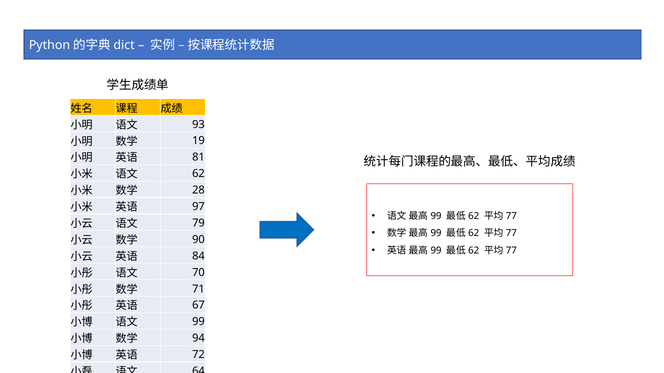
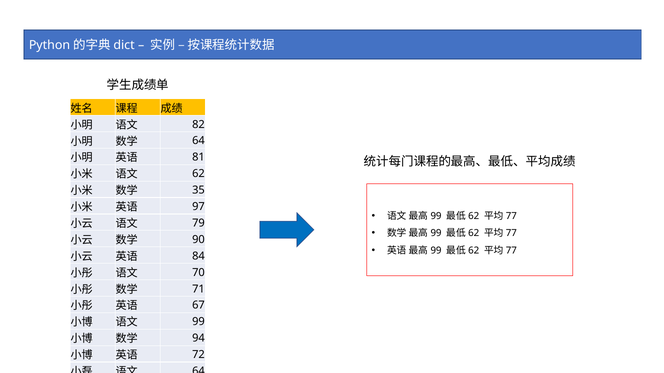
93: 93 -> 82
19 at (198, 141): 19 -> 64
28: 28 -> 35
